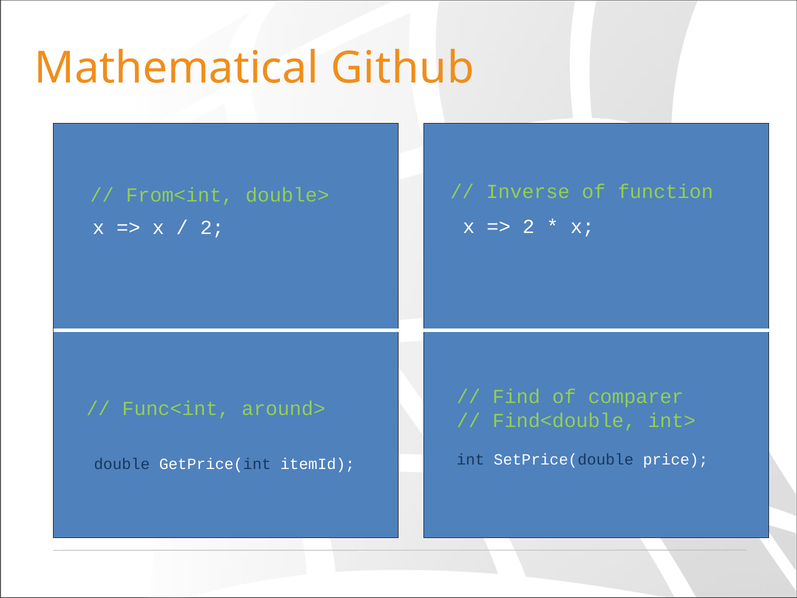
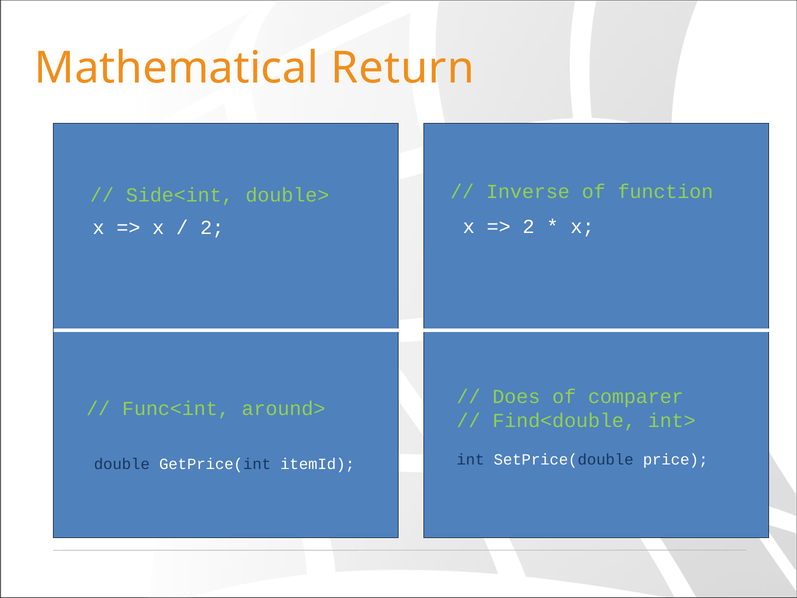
Github: Github -> Return
From<int: From<int -> Side<int
Find: Find -> Does
